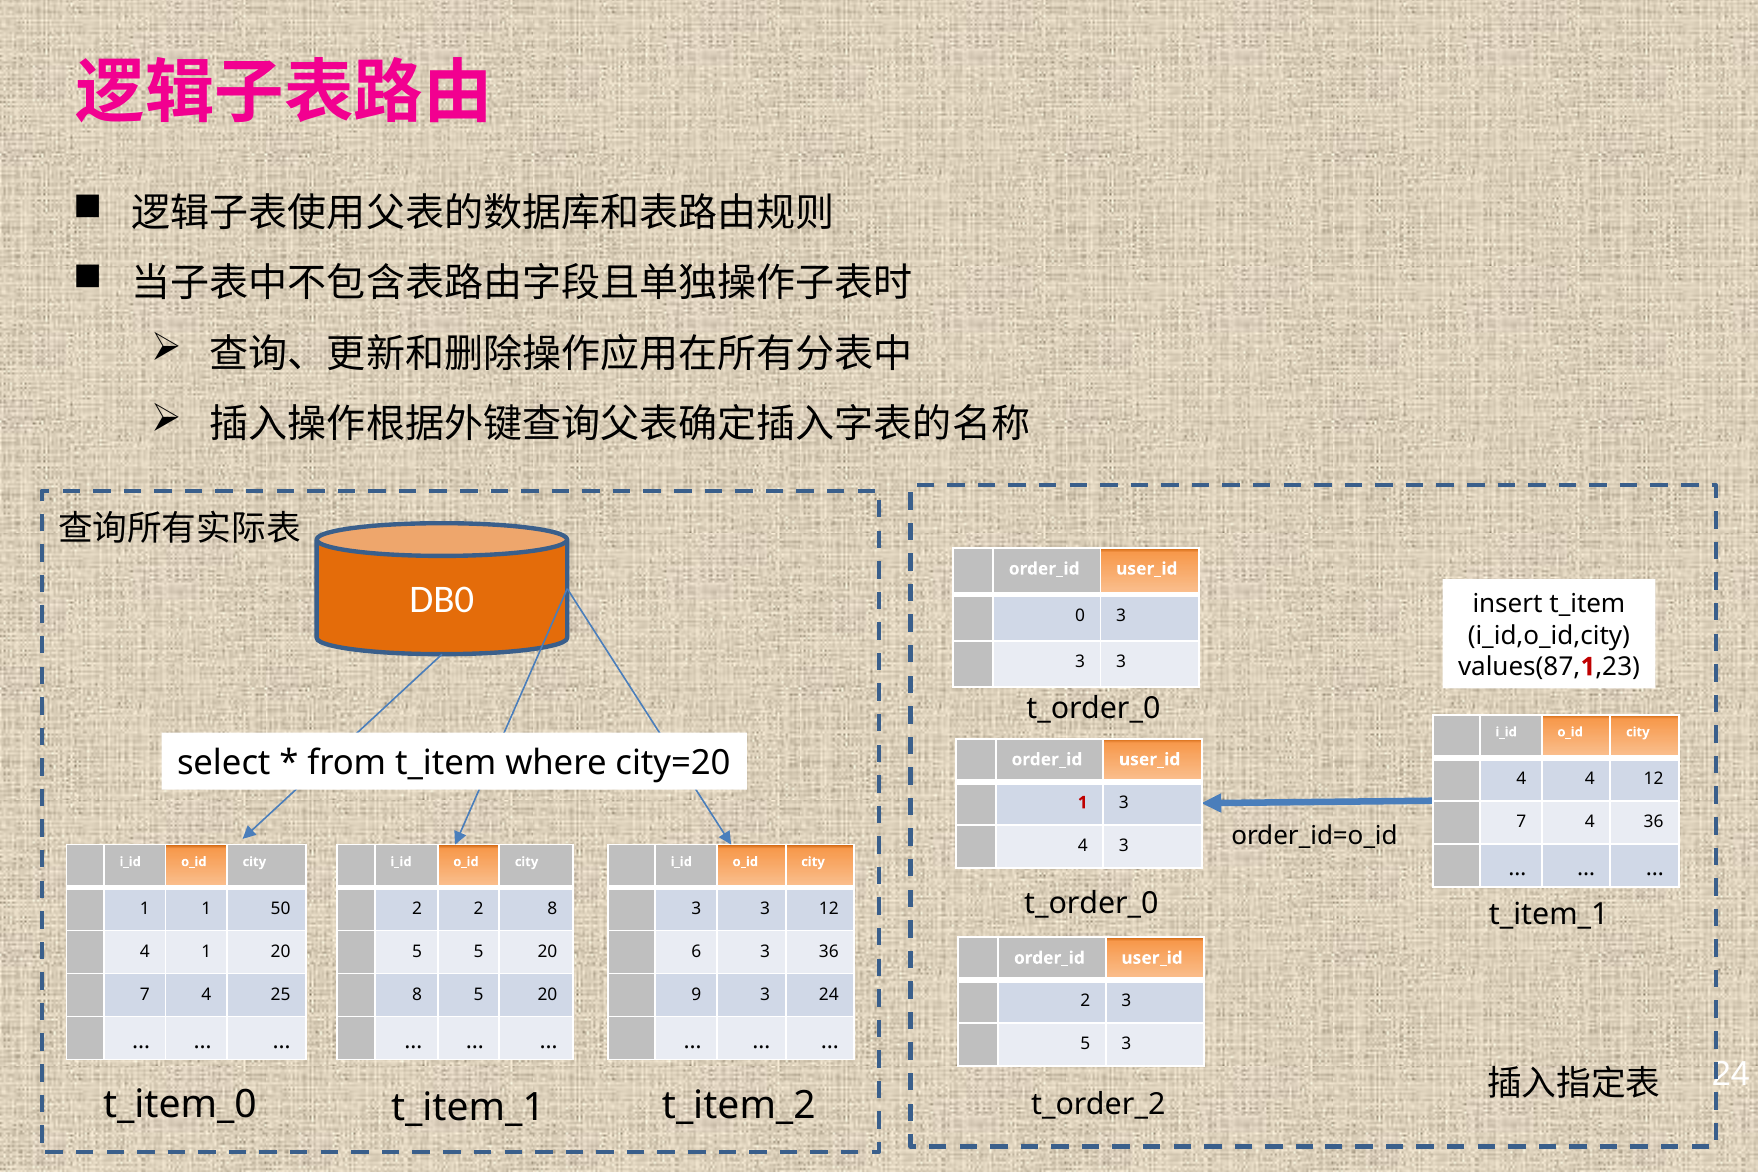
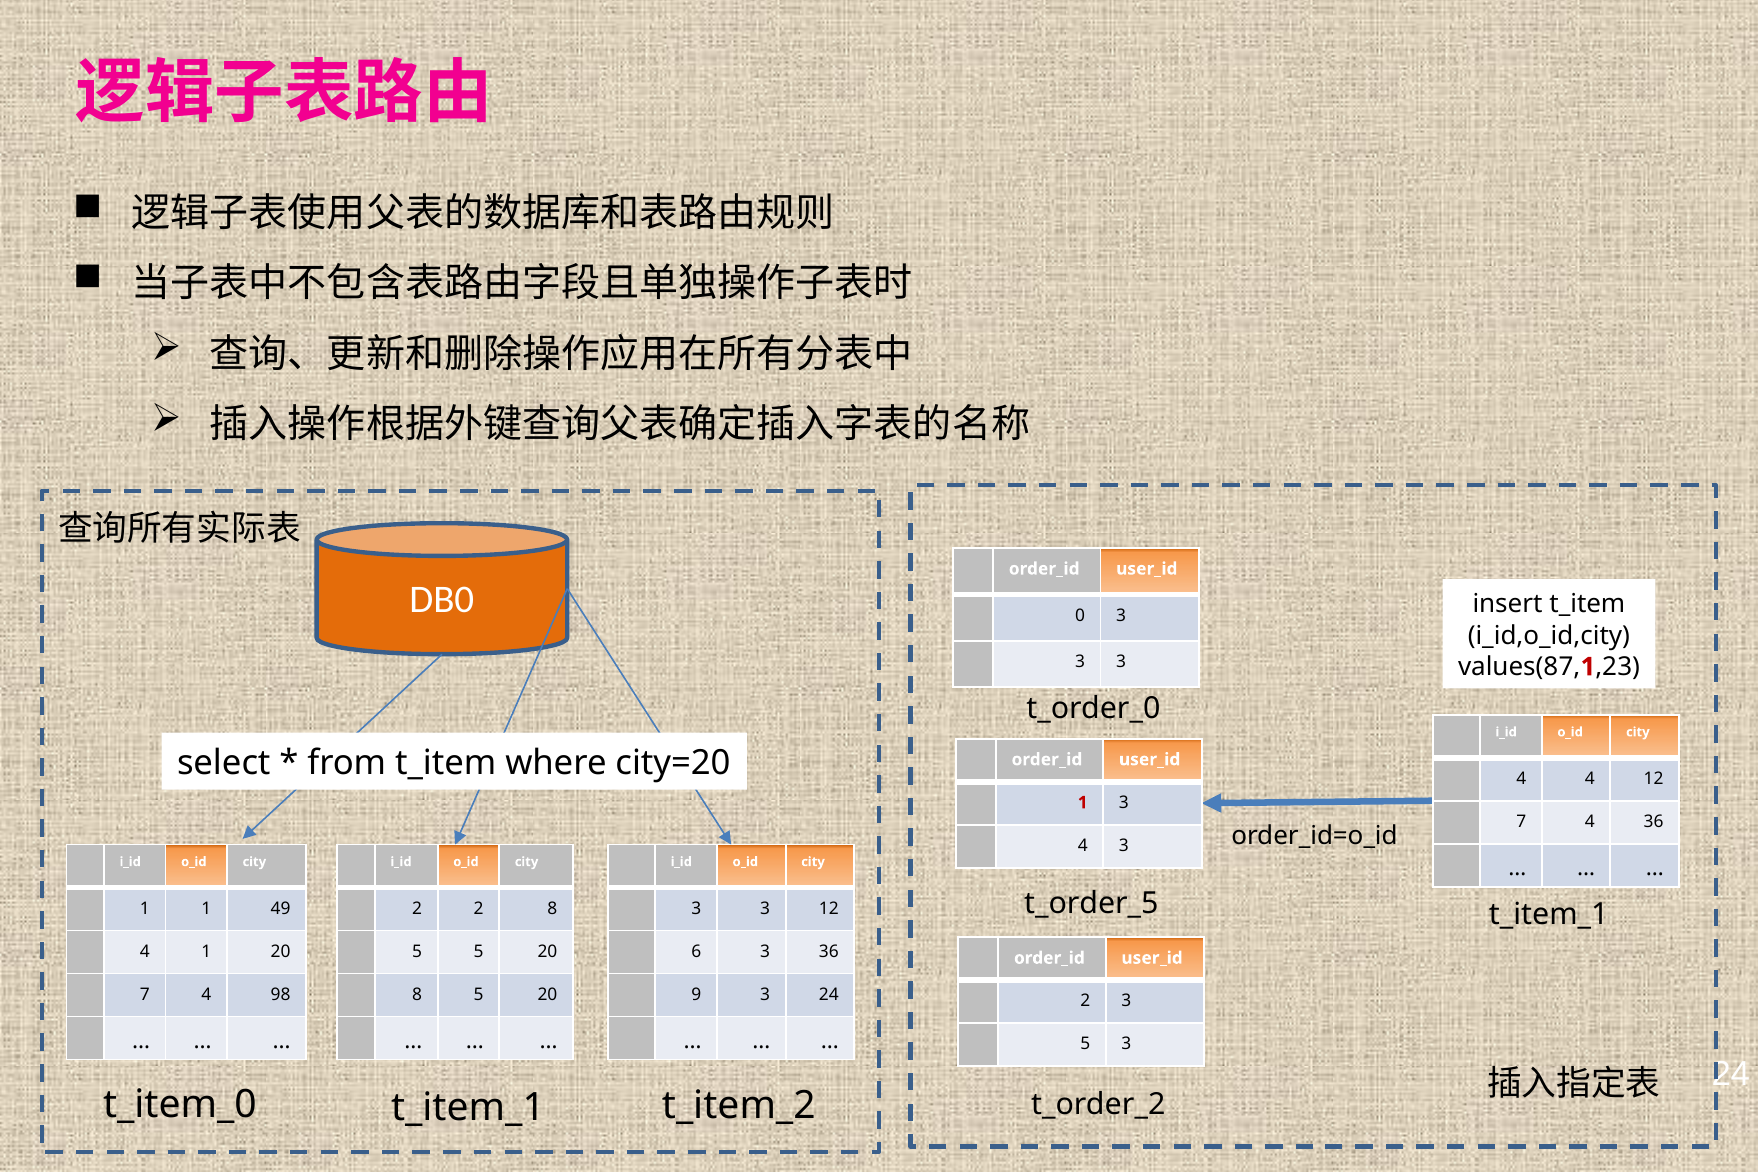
t_order_0 at (1091, 904): t_order_0 -> t_order_5
50: 50 -> 49
25: 25 -> 98
